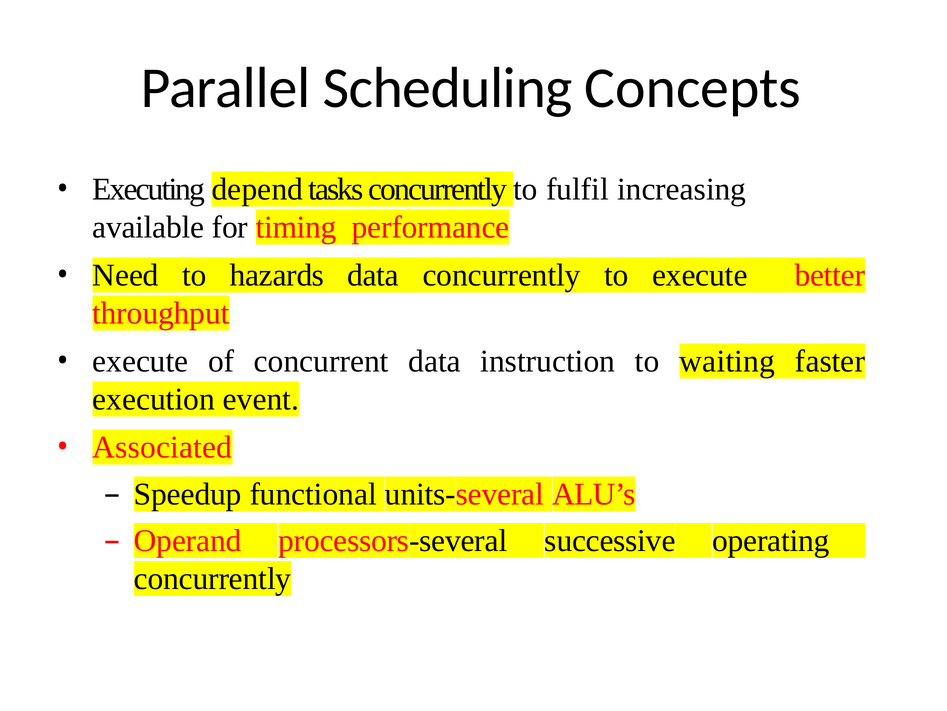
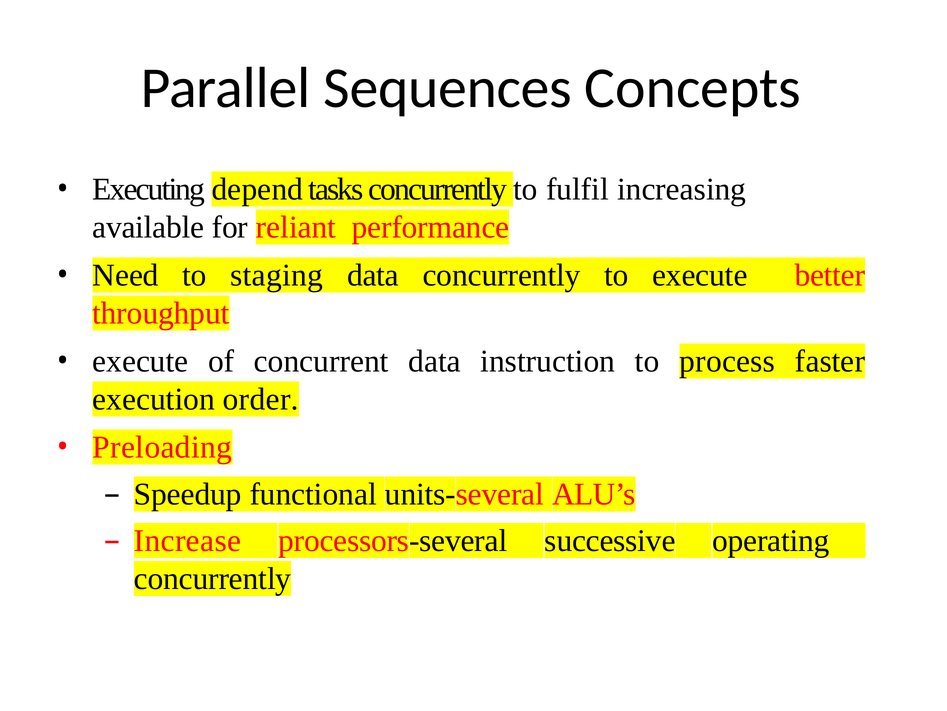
Scheduling: Scheduling -> Sequences
timing: timing -> reliant
hazards: hazards -> staging
waiting: waiting -> process
event: event -> order
Associated: Associated -> Preloading
Operand: Operand -> Increase
